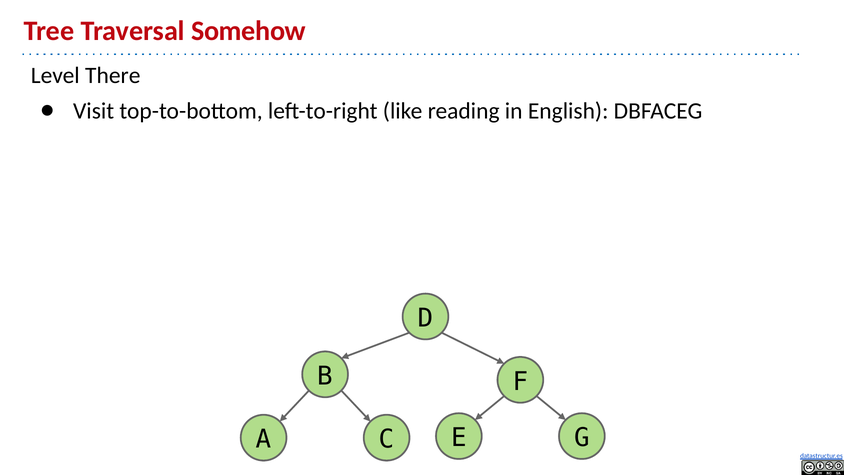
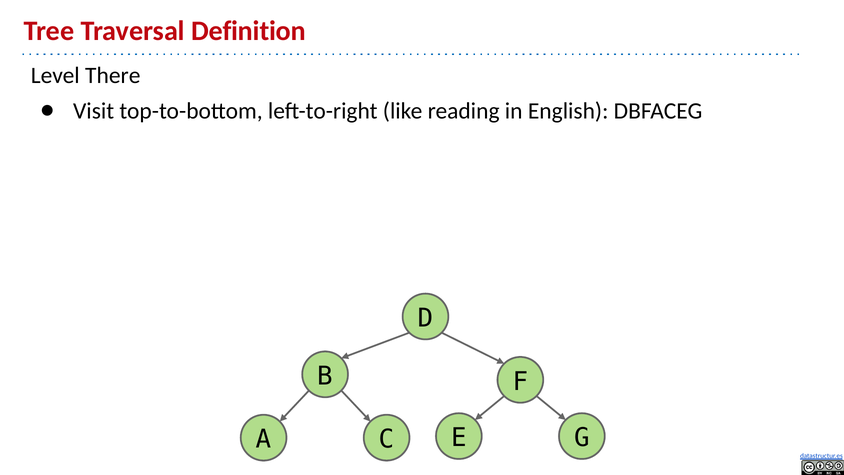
Somehow: Somehow -> Definition
